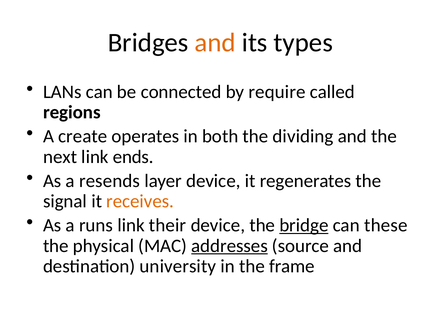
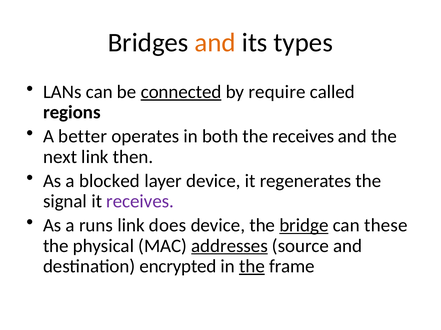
connected underline: none -> present
create: create -> better
the dividing: dividing -> receives
ends: ends -> then
resends: resends -> blocked
receives at (140, 202) colour: orange -> purple
their: their -> does
university: university -> encrypted
the at (252, 267) underline: none -> present
